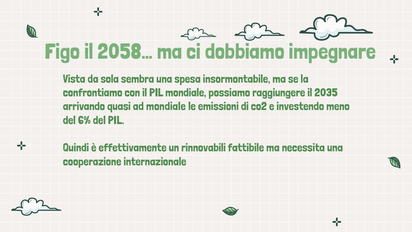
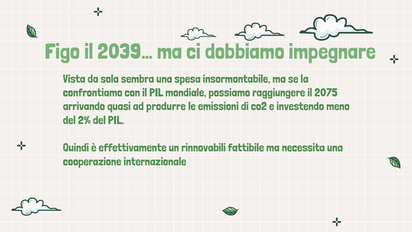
2058…: 2058… -> 2039…
2035: 2035 -> 2075
ad mondiale: mondiale -> produrre
6%: 6% -> 2%
